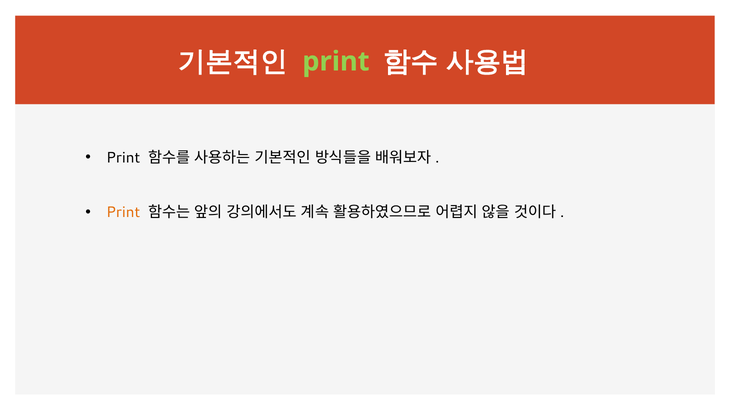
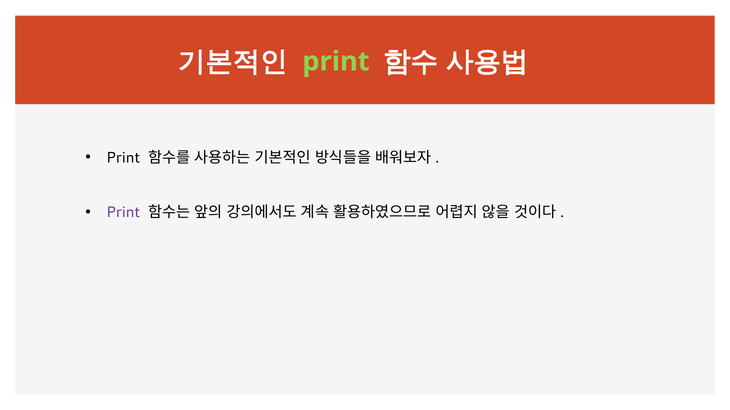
Print at (123, 213) colour: orange -> purple
